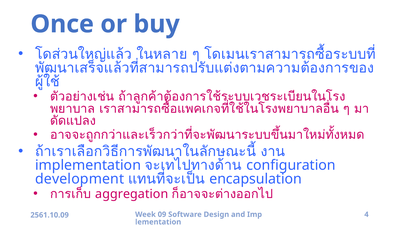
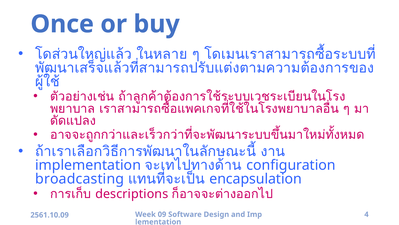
development: development -> broadcasting
aggregation: aggregation -> descriptions
